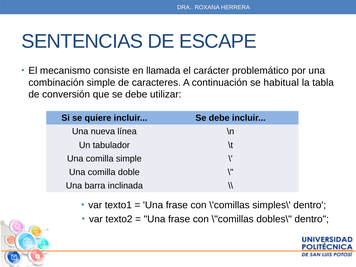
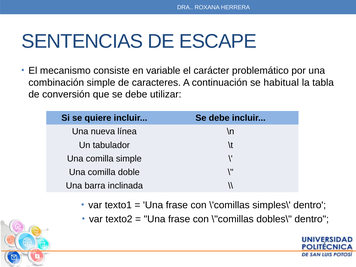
llamada: llamada -> variable
